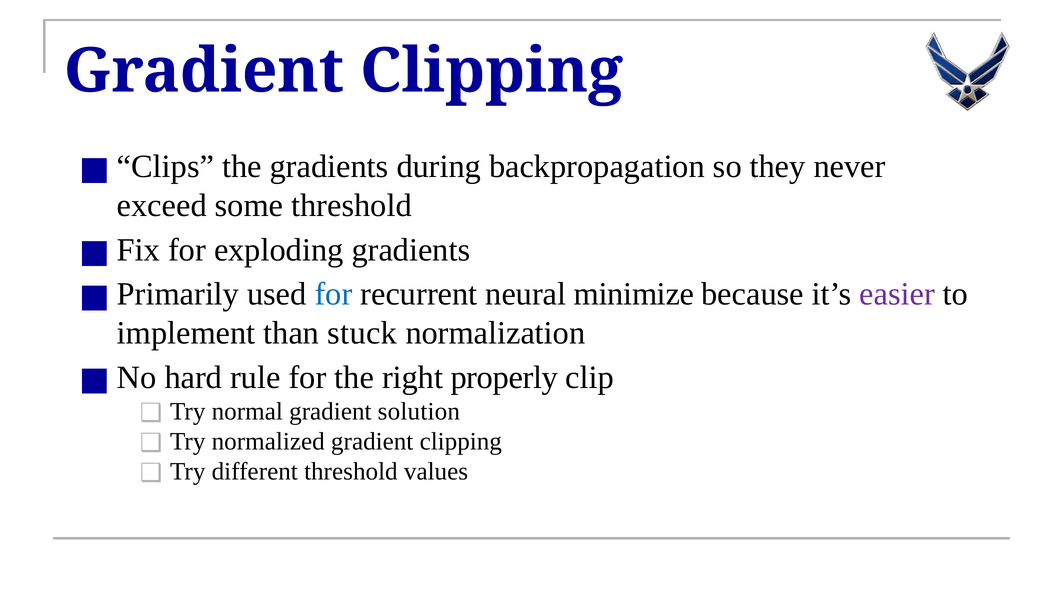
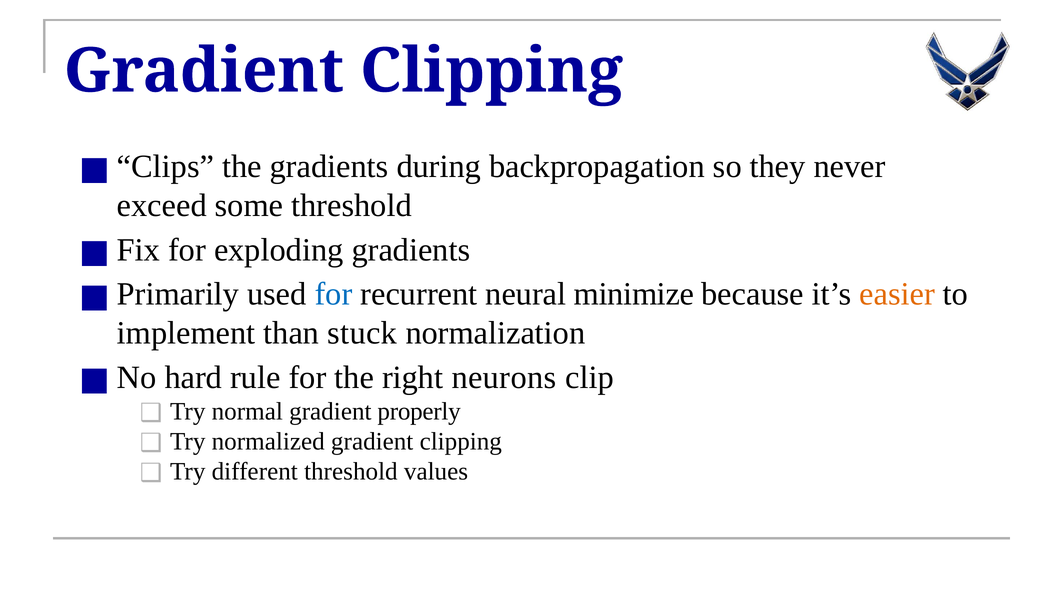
easier colour: purple -> orange
properly: properly -> neurons
solution: solution -> properly
